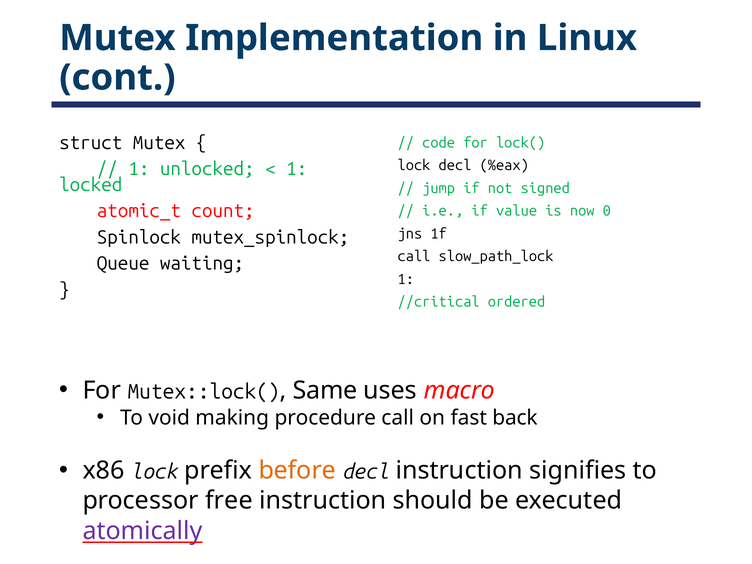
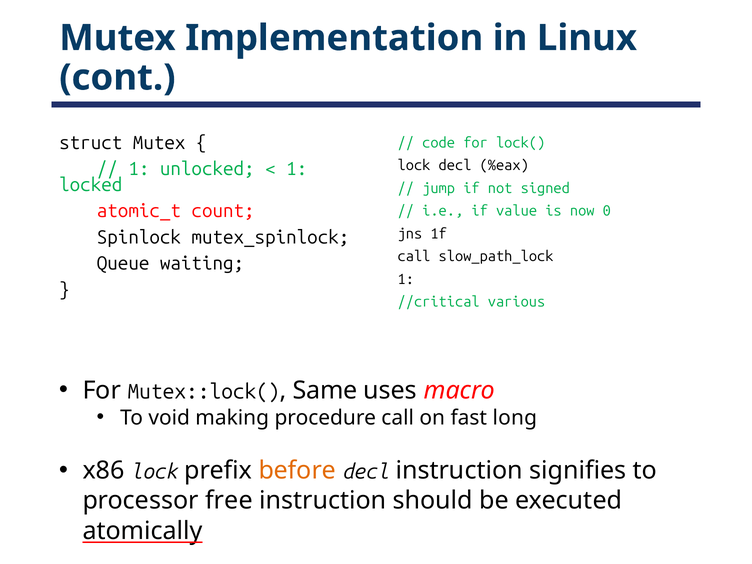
ordered: ordered -> various
back: back -> long
atomically colour: purple -> black
